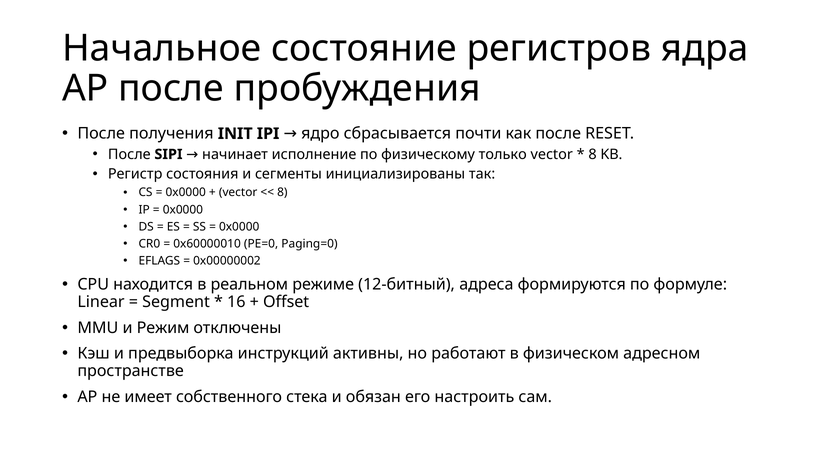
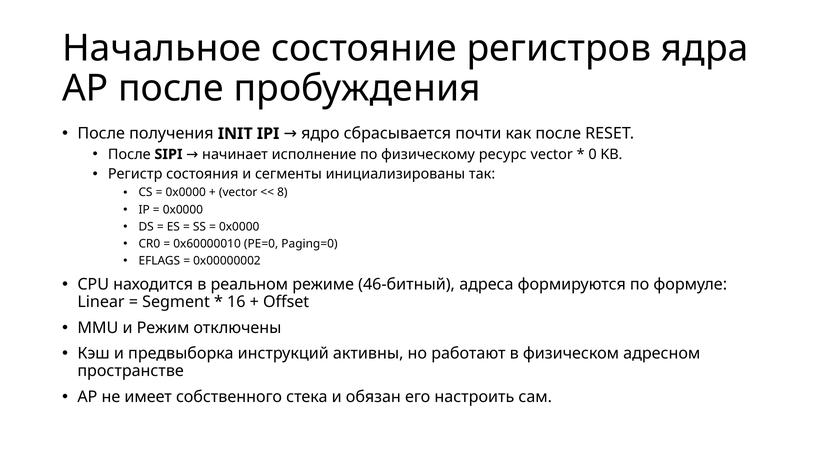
только: только -> ресурс
8 at (593, 154): 8 -> 0
12-битный: 12-битный -> 46-битный
